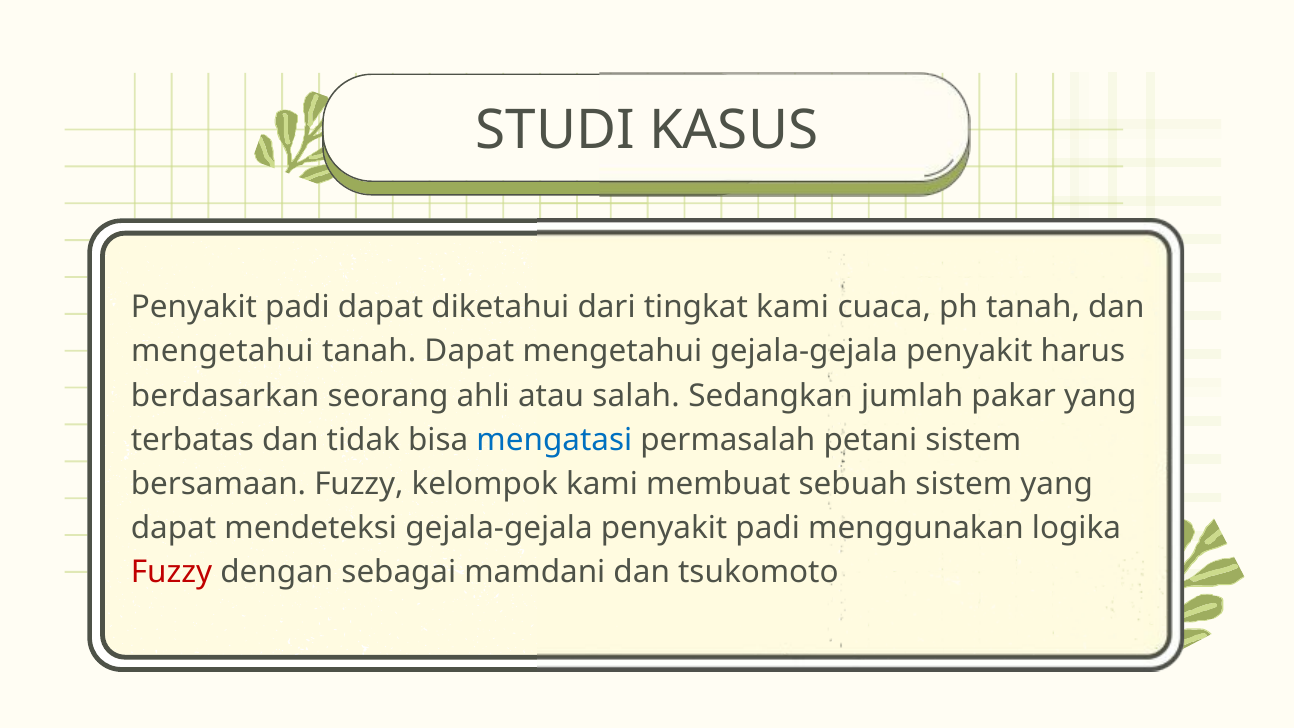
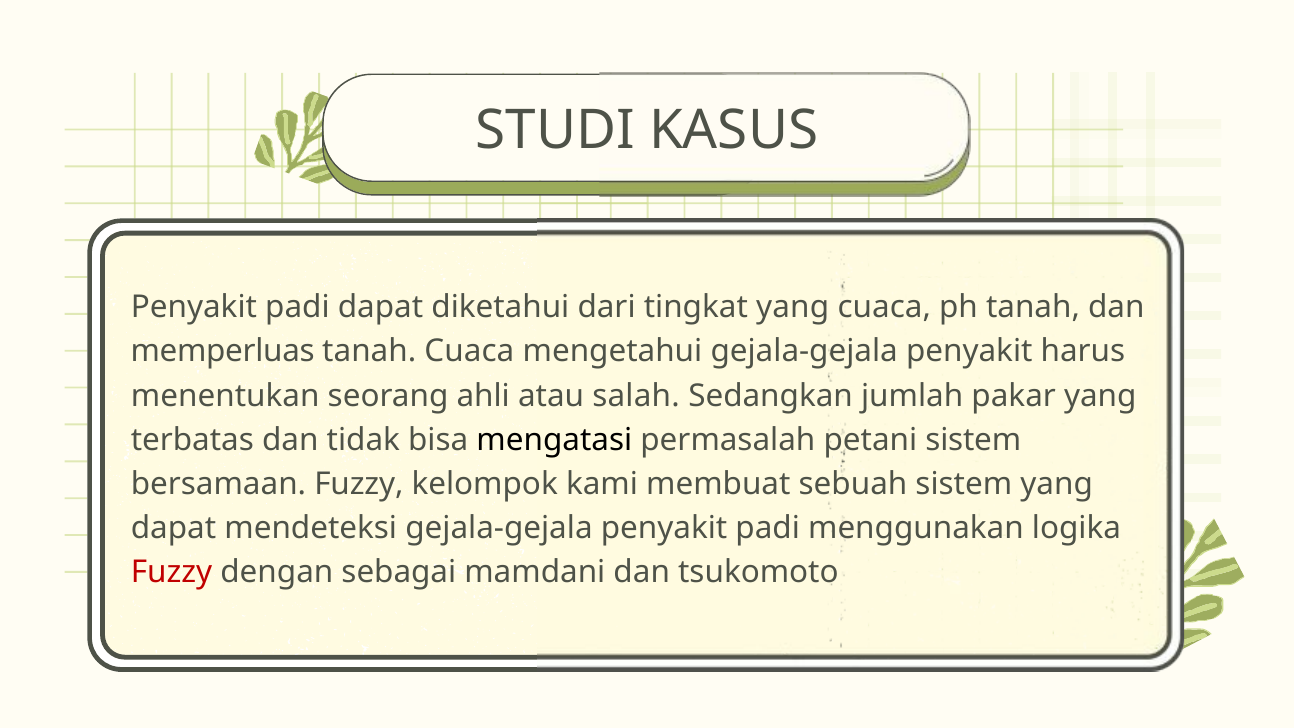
tingkat kami: kami -> yang
mengetahui at (222, 352): mengetahui -> memperluas
tanah Dapat: Dapat -> Cuaca
berdasarkan: berdasarkan -> menentukan
mengatasi colour: blue -> black
